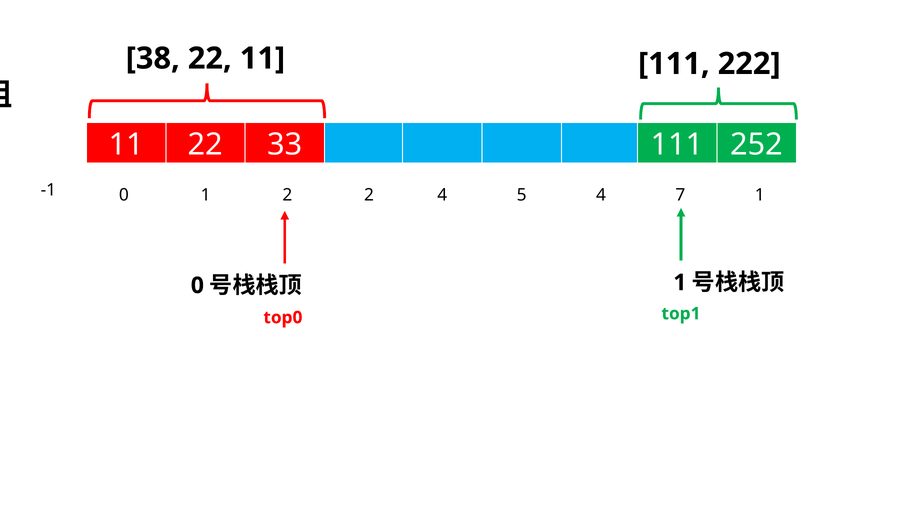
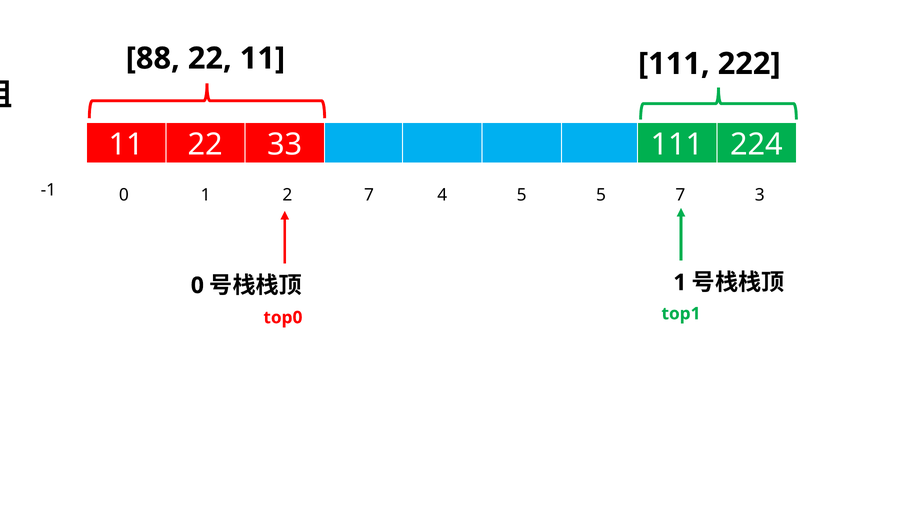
38: 38 -> 88
252: 252 -> 224
2 2: 2 -> 7
5 4: 4 -> 5
7 1: 1 -> 3
